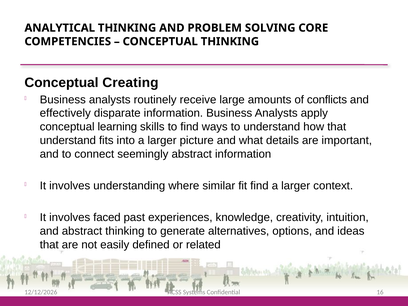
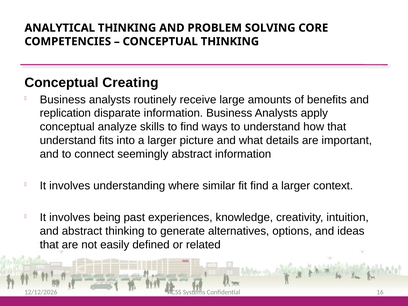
conflicts: conflicts -> benefits
effectively: effectively -> replication
learning: learning -> analyze
faced: faced -> being
